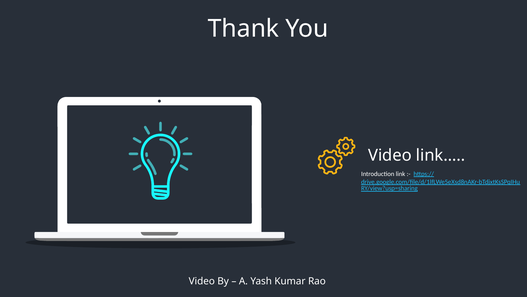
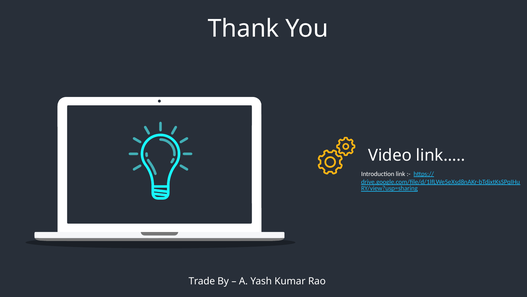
Video at (202, 281): Video -> Trade
